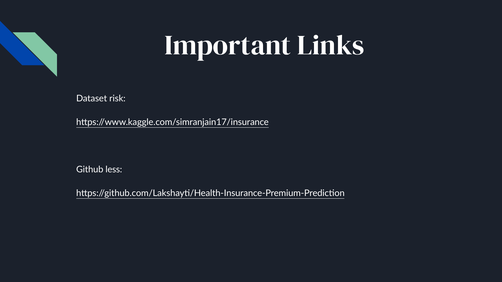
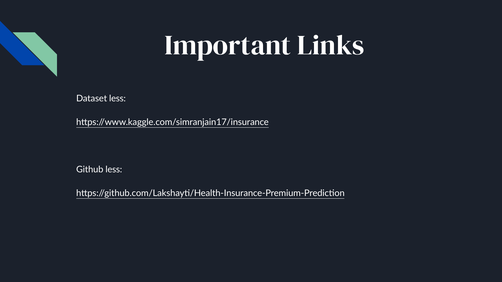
Dataset risk: risk -> less
